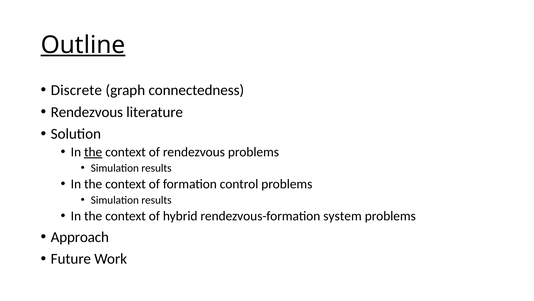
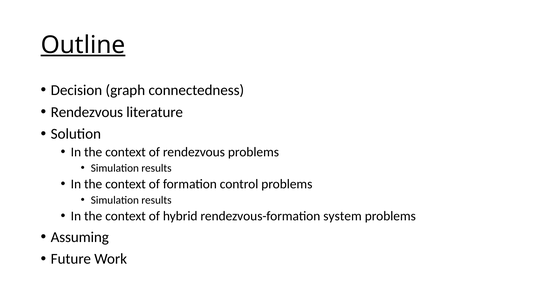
Discrete: Discrete -> Decision
the at (93, 152) underline: present -> none
Approach: Approach -> Assuming
